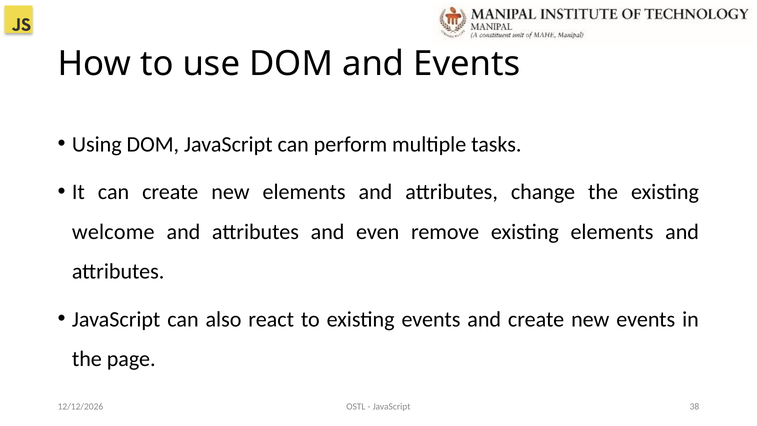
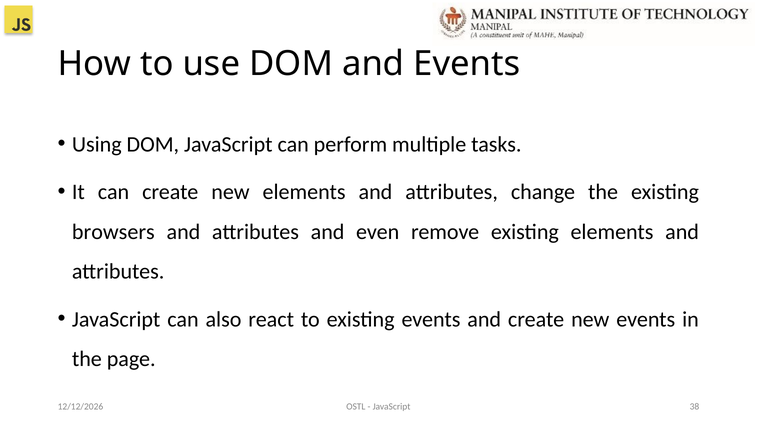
welcome: welcome -> browsers
